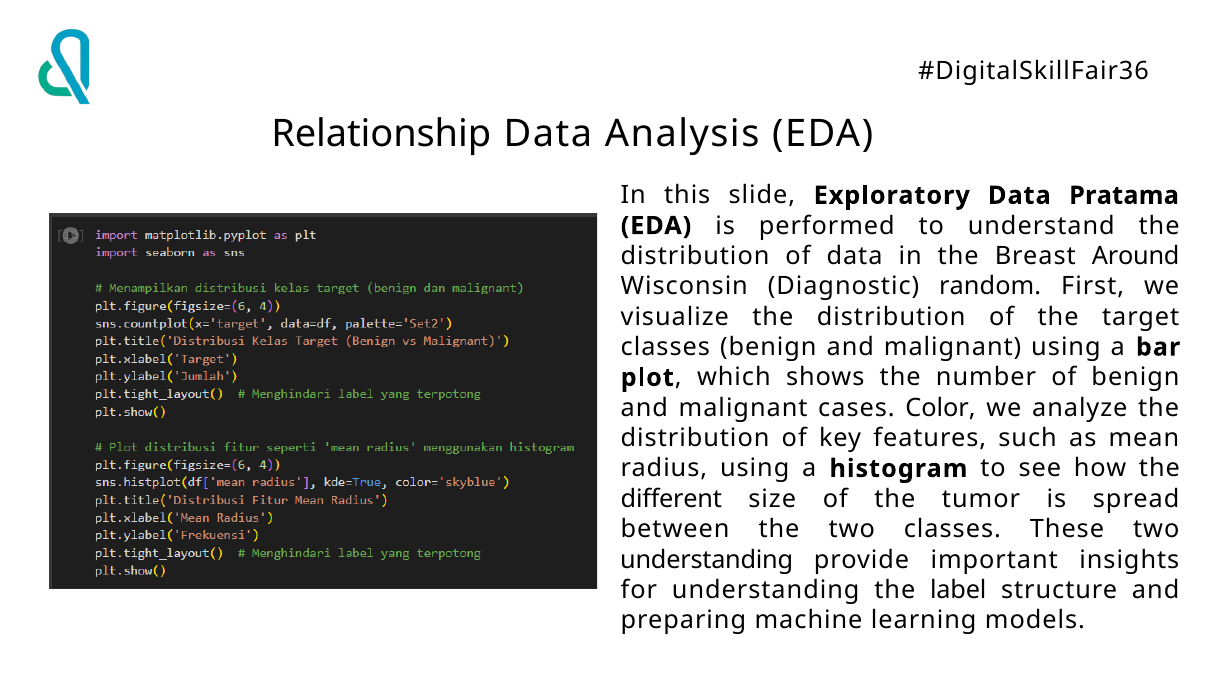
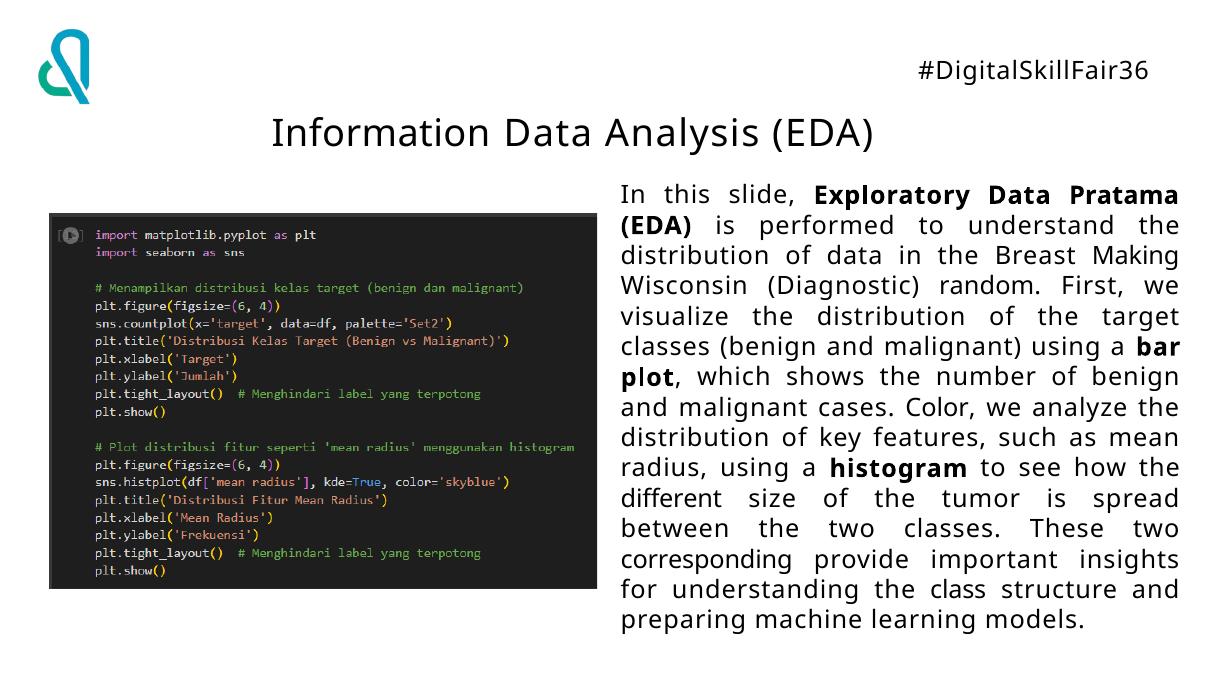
Relationship: Relationship -> Information
Around: Around -> Making
understanding at (707, 560): understanding -> corresponding
label: label -> class
